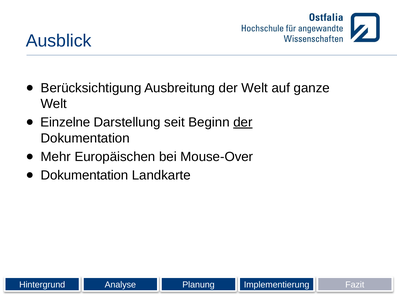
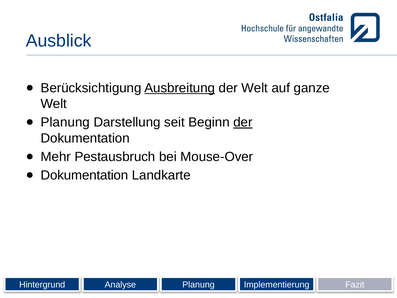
Ausbreitung underline: none -> present
Einzelne at (65, 122): Einzelne -> Planung
Europäischen: Europäischen -> Pestausbruch
